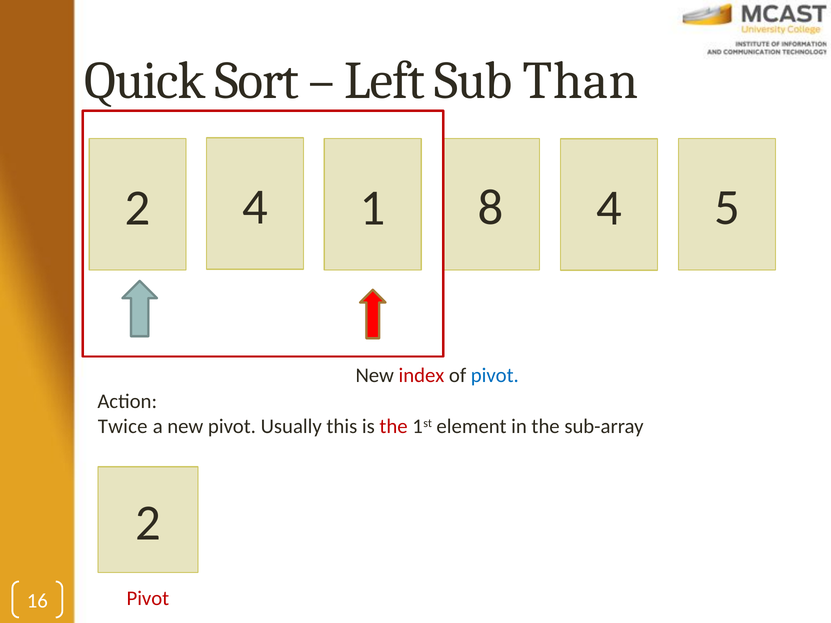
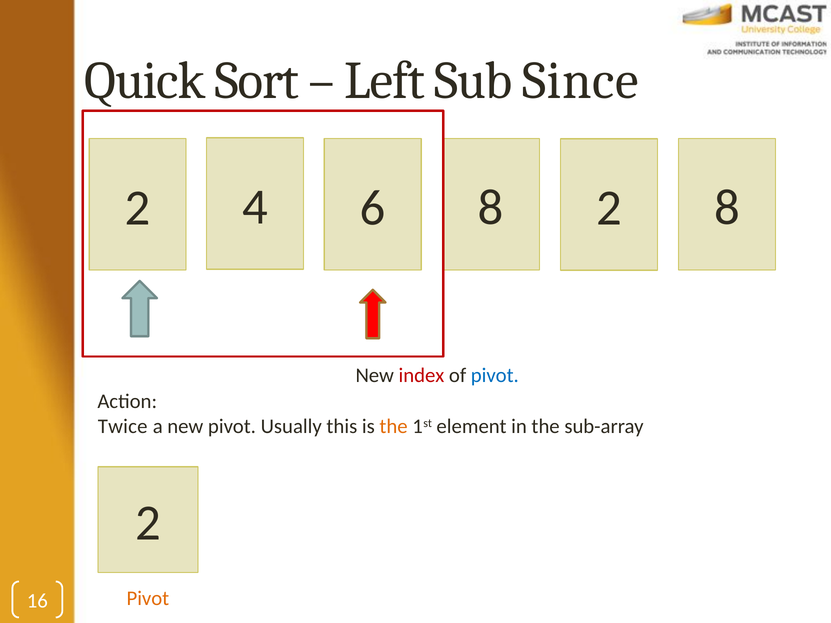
Than: Than -> Since
1: 1 -> 6
2 4: 4 -> 2
8 5: 5 -> 8
the at (394, 427) colour: red -> orange
Pivot at (148, 599) colour: red -> orange
